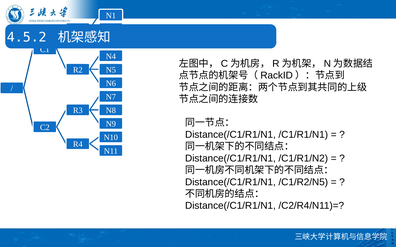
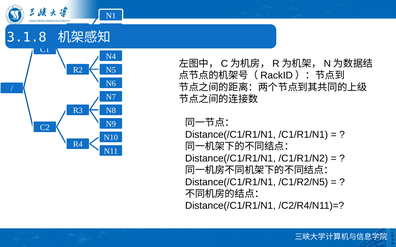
4.5.2: 4.5.2 -> 3.1.8
